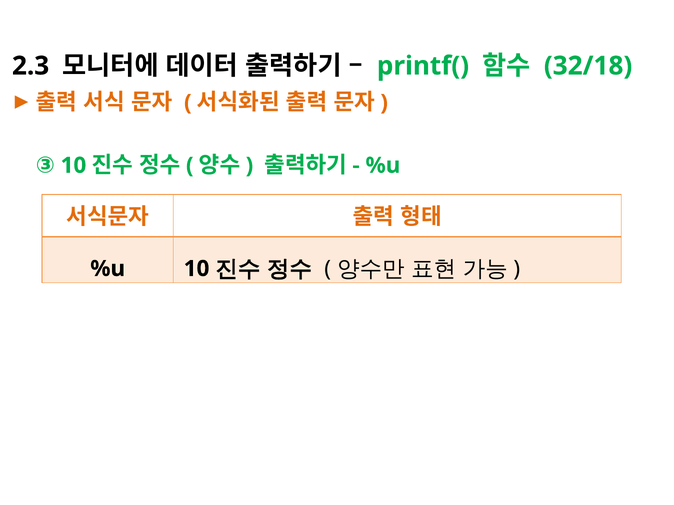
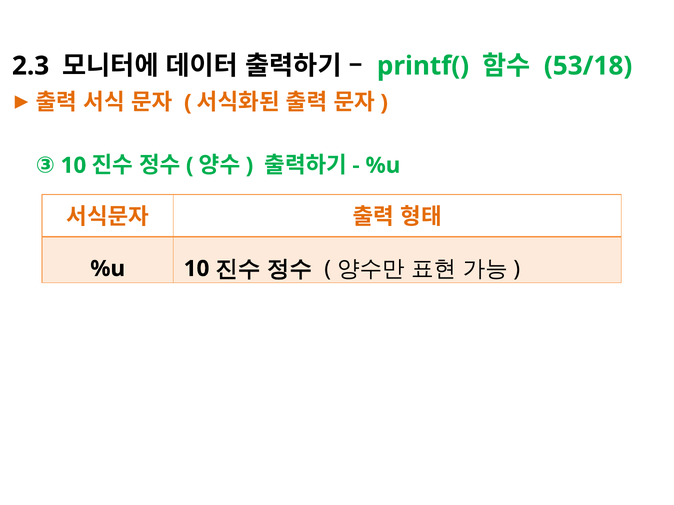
32/18: 32/18 -> 53/18
